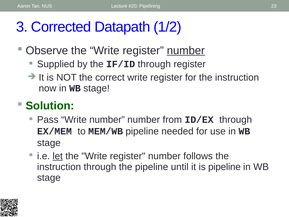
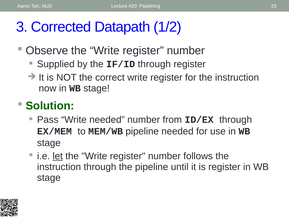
number at (186, 50) underline: present -> none
Write number: number -> needed
is pipeline: pipeline -> register
